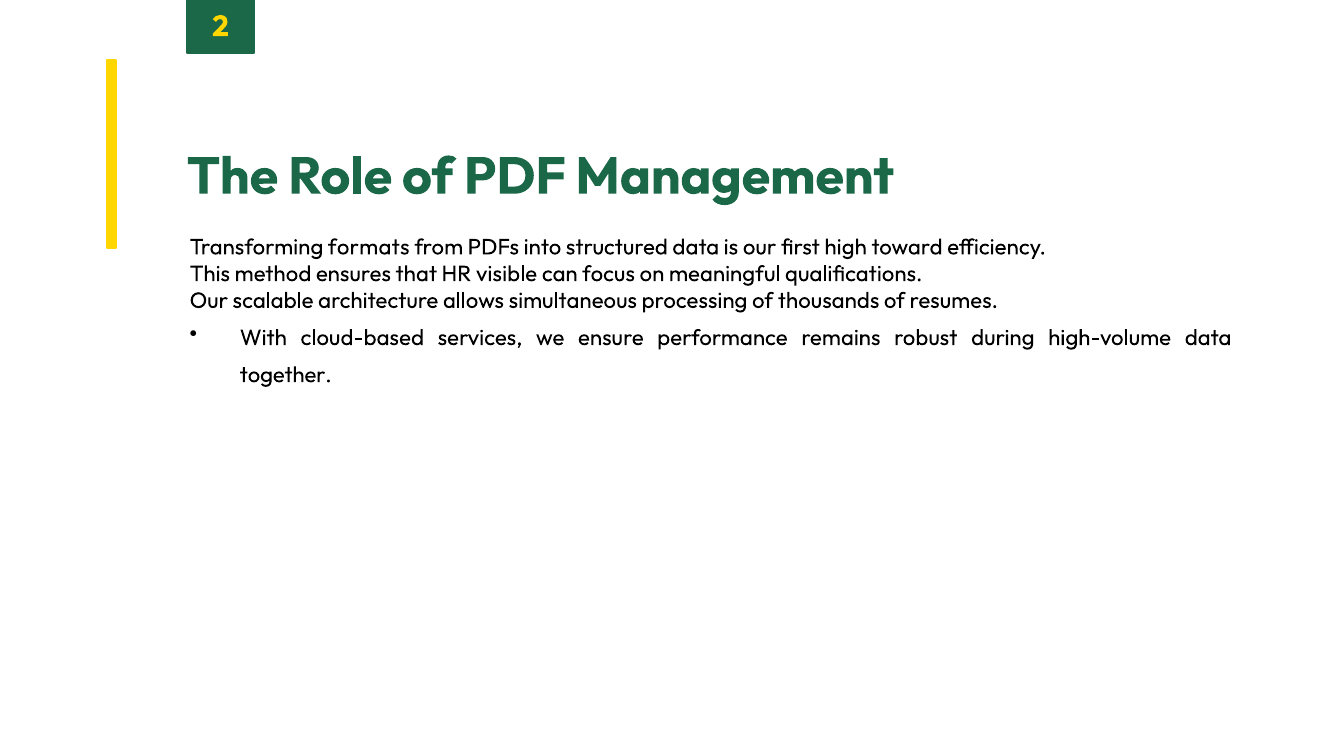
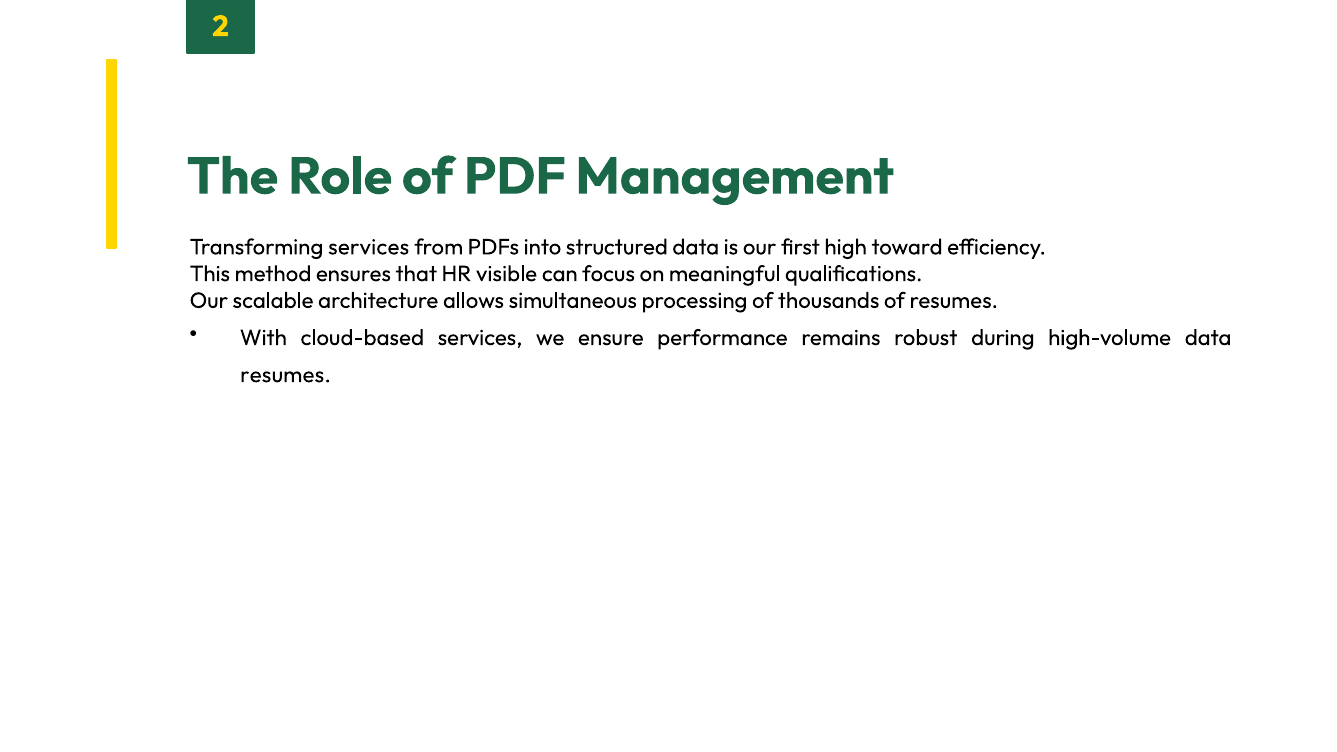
Transforming formats: formats -> services
together at (286, 375): together -> resumes
